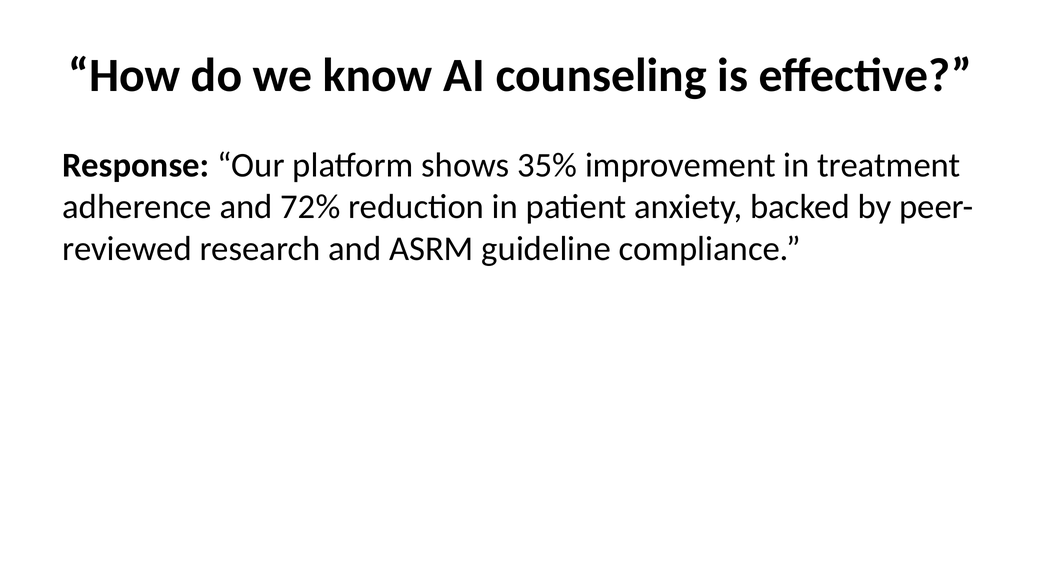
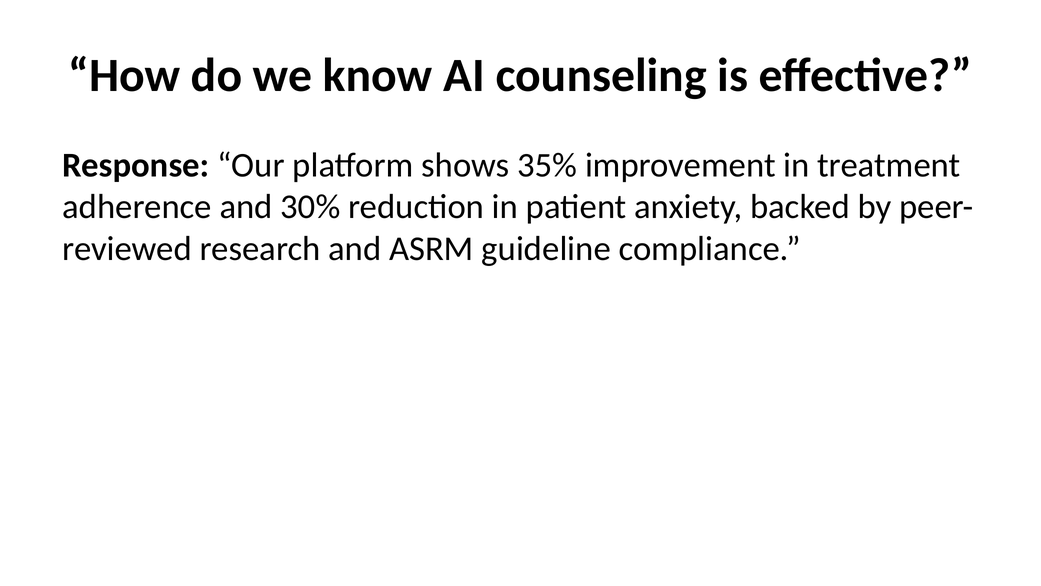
72%: 72% -> 30%
